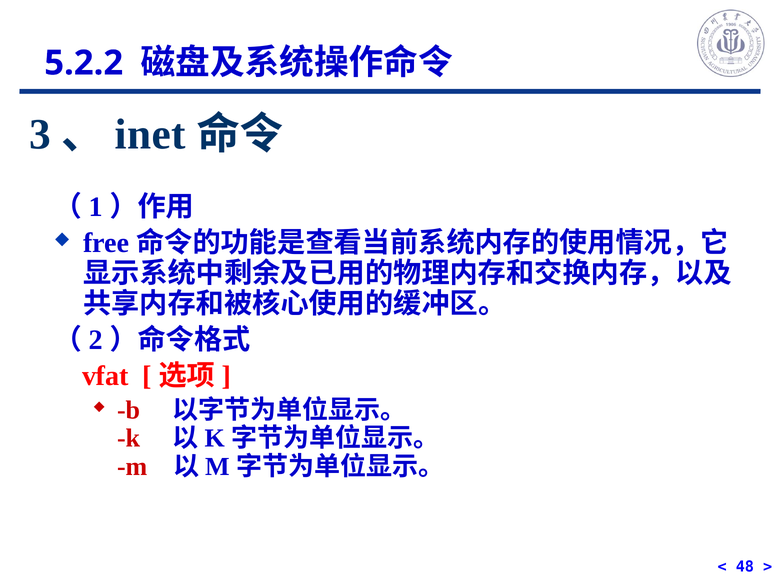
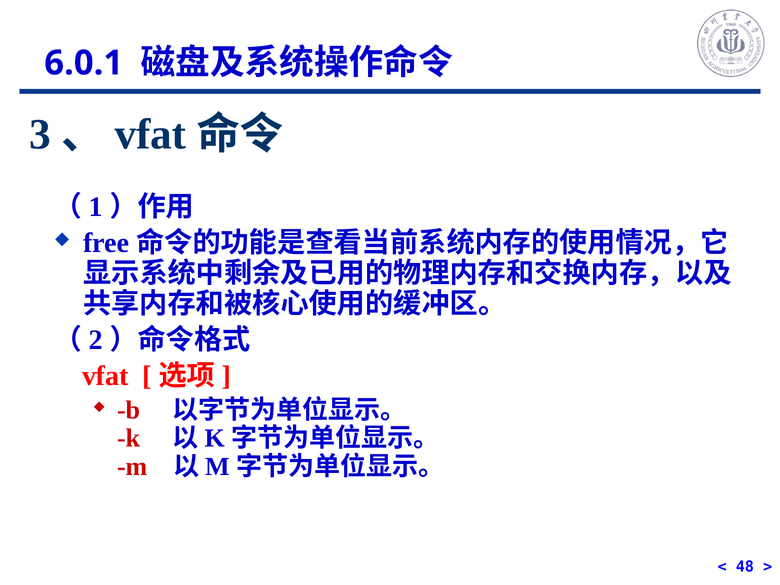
5.2.2: 5.2.2 -> 6.0.1
inet at (150, 135): inet -> vfat
